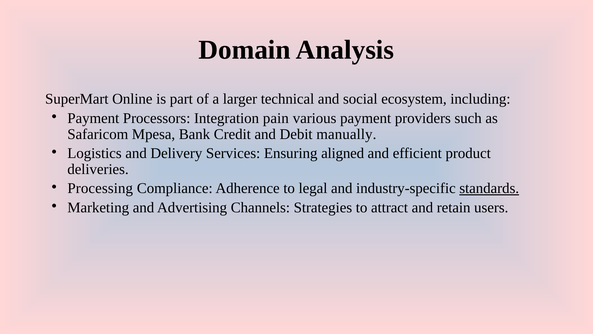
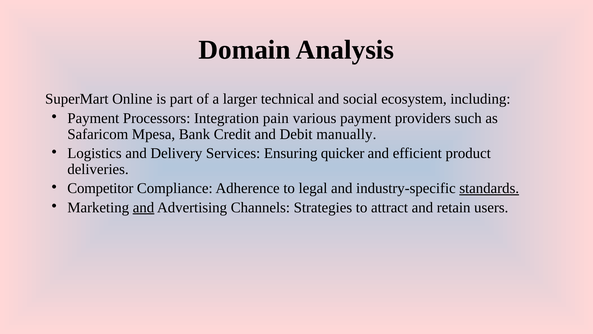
aligned: aligned -> quicker
Processing: Processing -> Competitor
and at (143, 207) underline: none -> present
